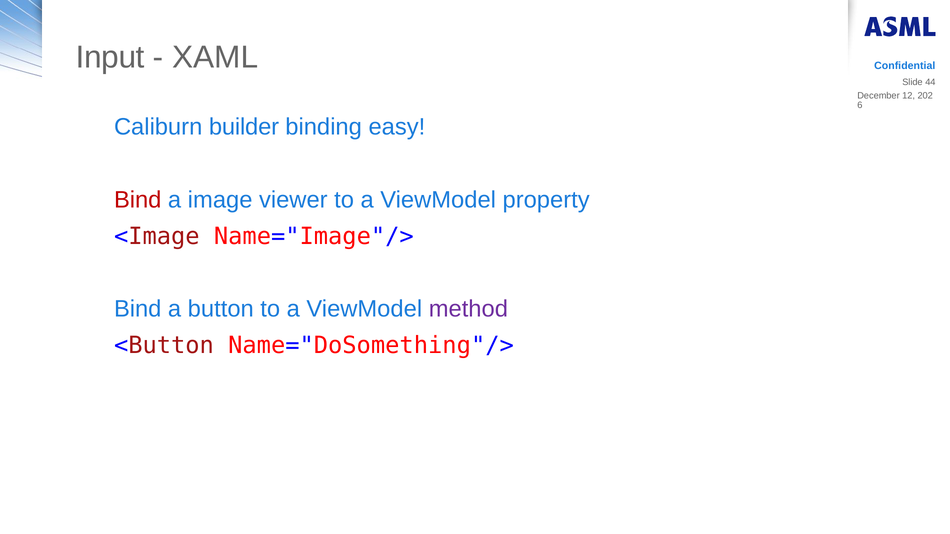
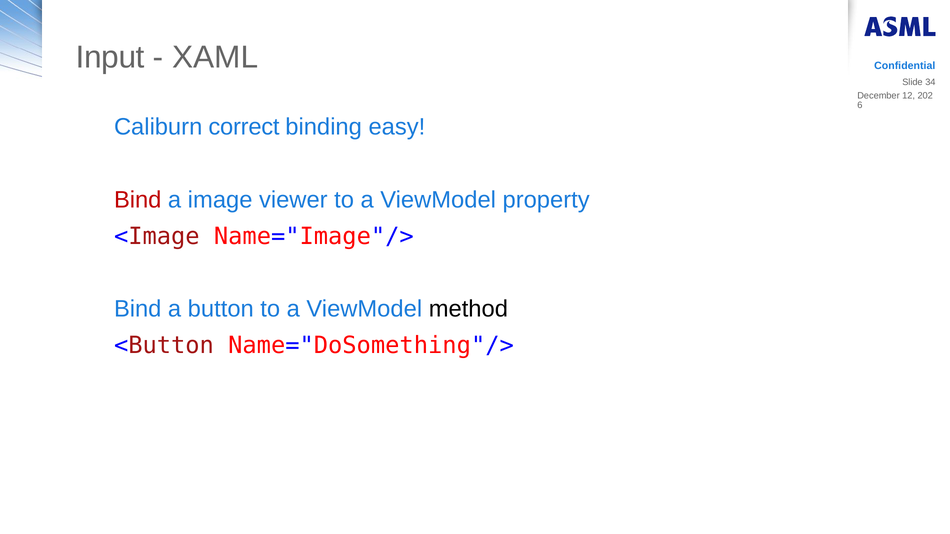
44: 44 -> 34
builder: builder -> correct
method colour: purple -> black
